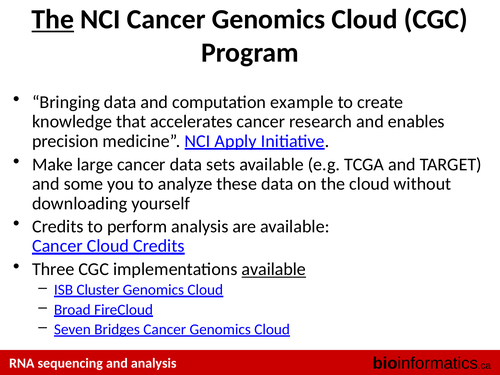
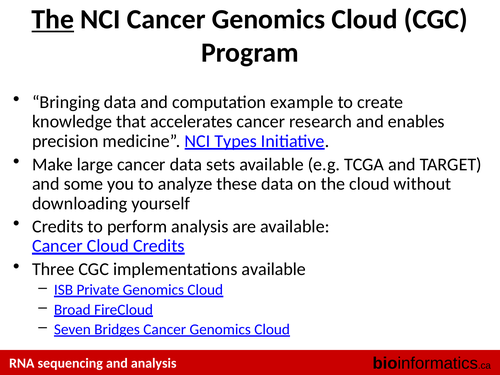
Apply: Apply -> Types
available at (274, 269) underline: present -> none
Cluster: Cluster -> Private
